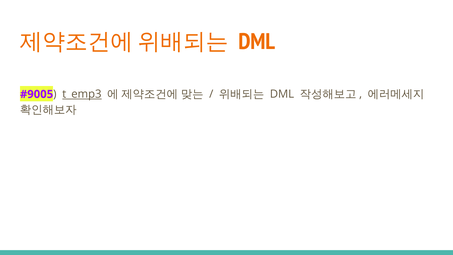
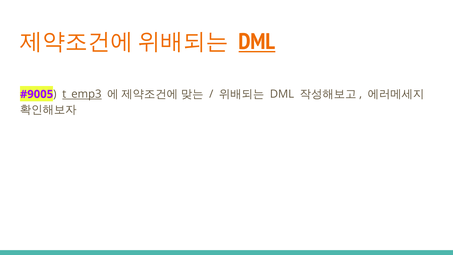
DML at (257, 42) underline: none -> present
